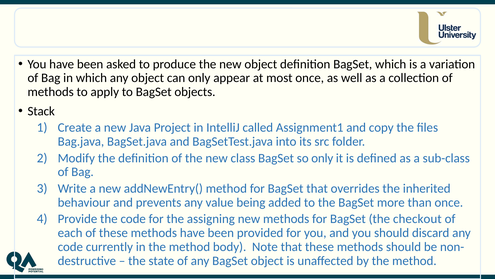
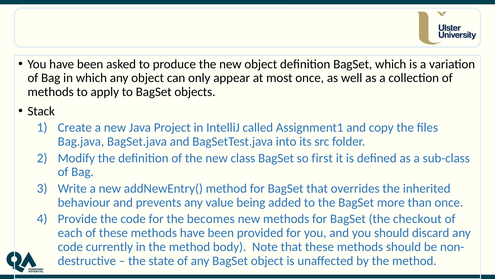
so only: only -> first
assigning: assigning -> becomes
